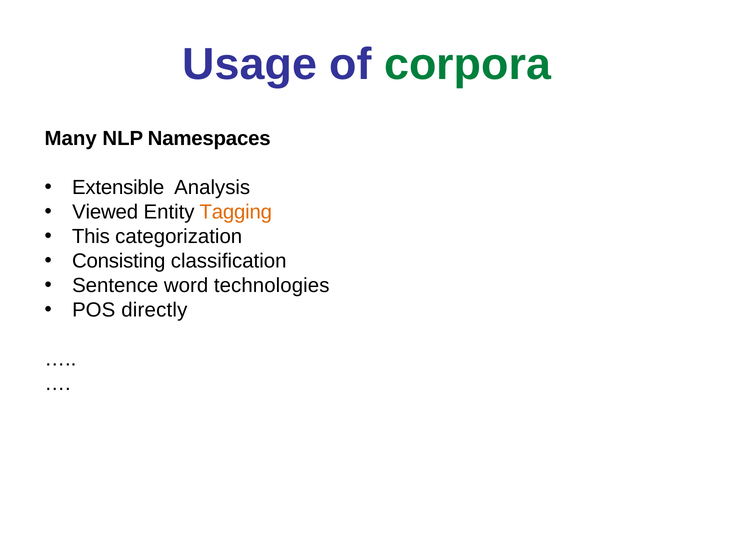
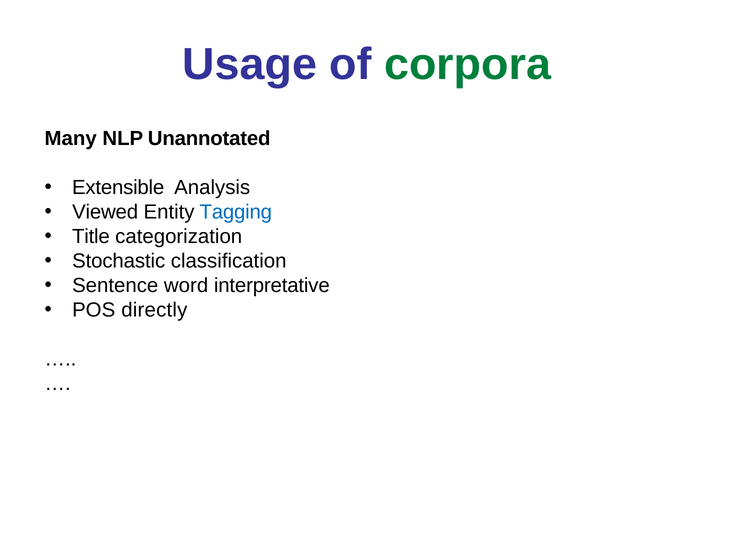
Namespaces: Namespaces -> Unannotated
Tagging colour: orange -> blue
This: This -> Title
Consisting: Consisting -> Stochastic
technologies: technologies -> interpretative
